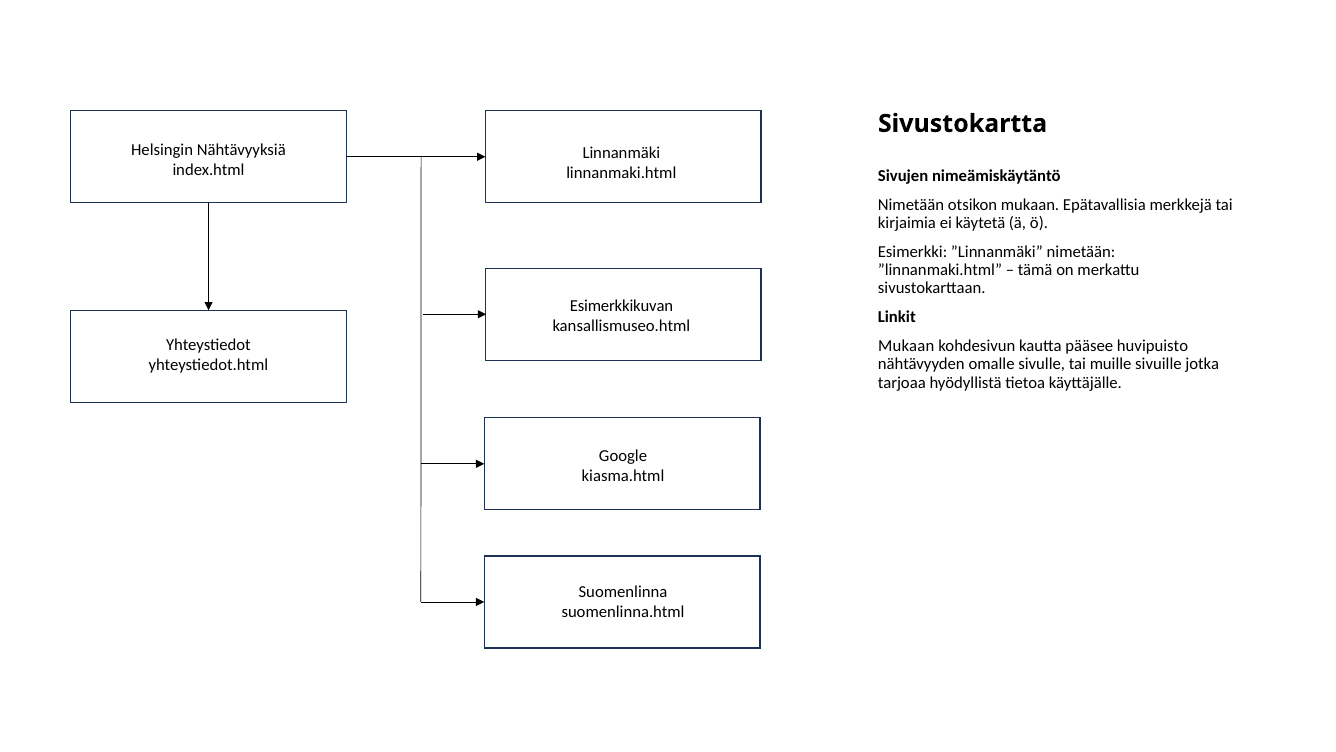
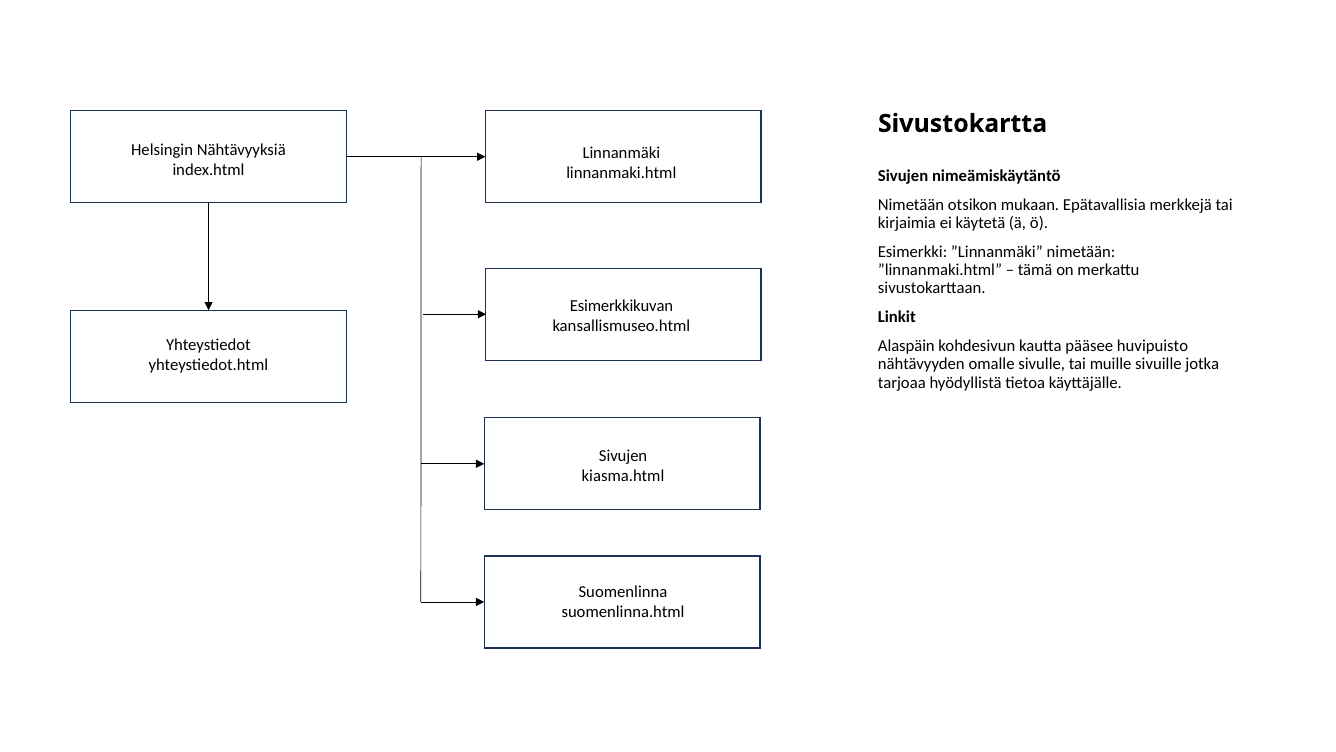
Mukaan at (906, 346): Mukaan -> Alaspäin
Google at (623, 455): Google -> Sivujen
